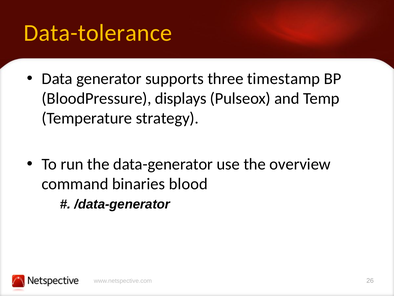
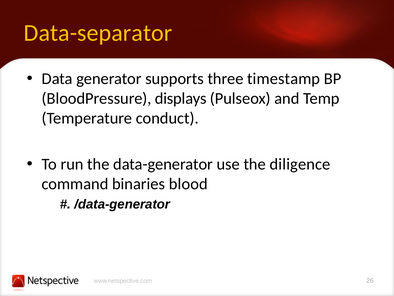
Data-tolerance: Data-tolerance -> Data-separator
strategy: strategy -> conduct
overview: overview -> diligence
